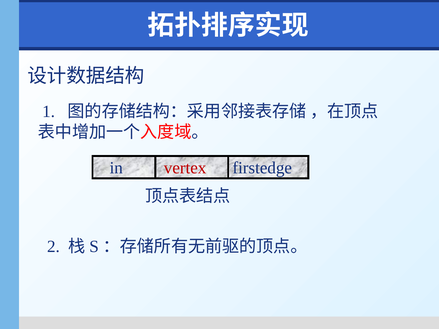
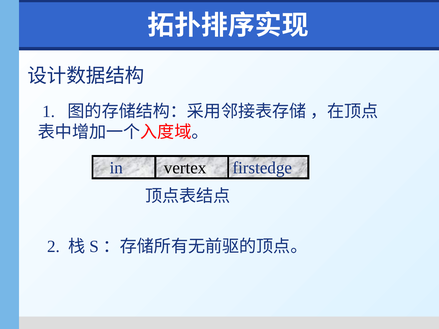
vertex colour: red -> black
